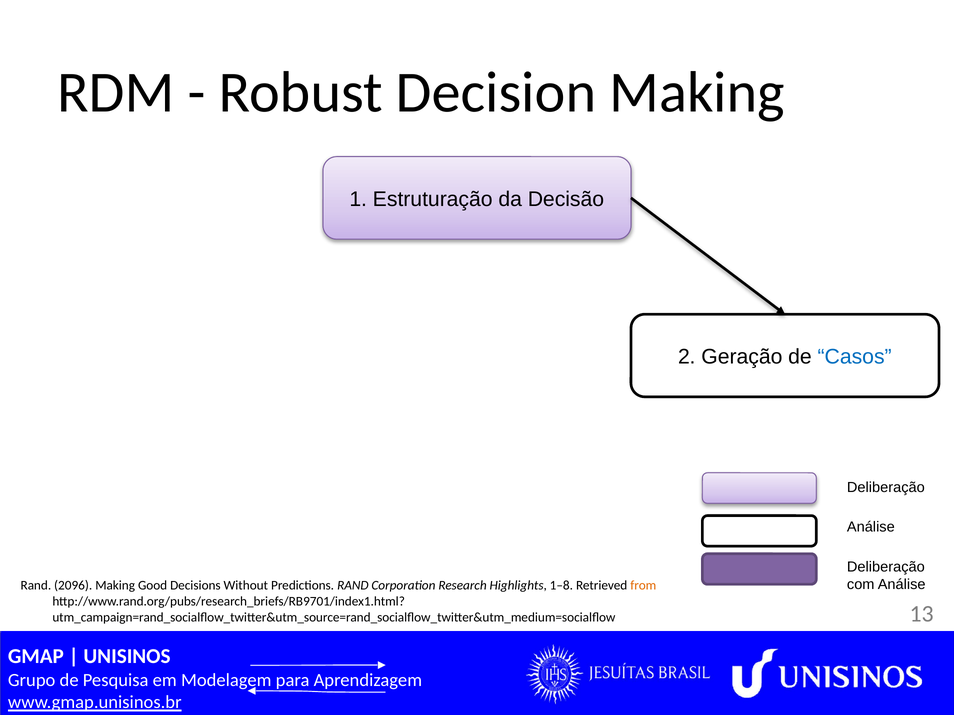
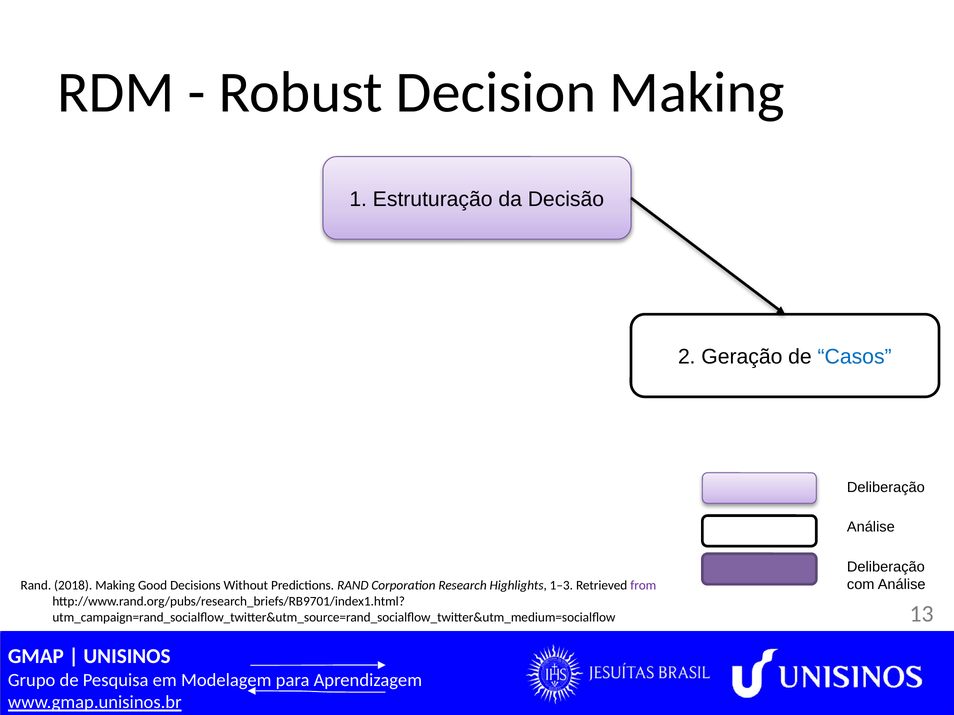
2096: 2096 -> 2018
1–8: 1–8 -> 1–3
from colour: orange -> purple
